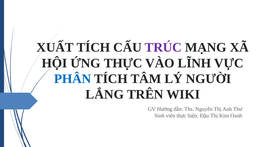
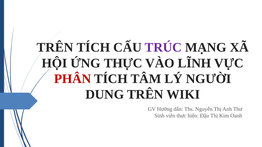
XUẤT at (55, 48): XUẤT -> TRÊN
PHÂN colour: blue -> red
LẮNG: LẮNG -> DUNG
